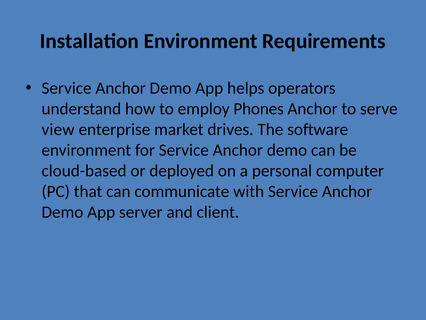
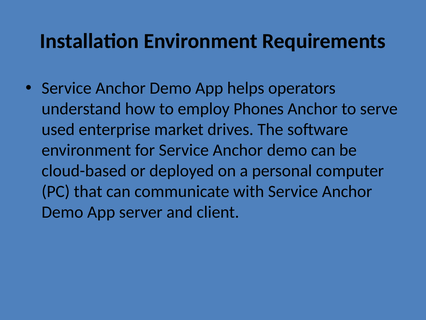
view: view -> used
